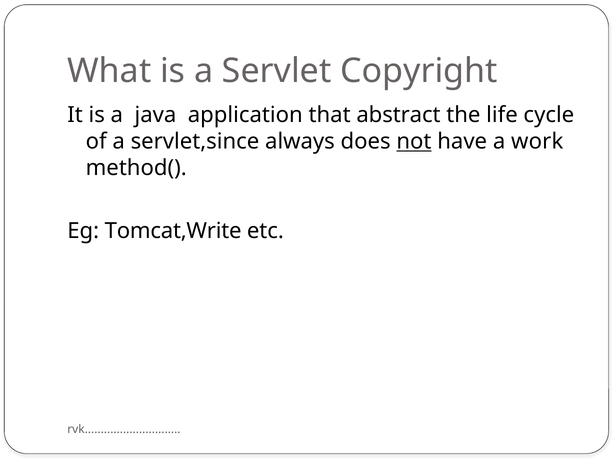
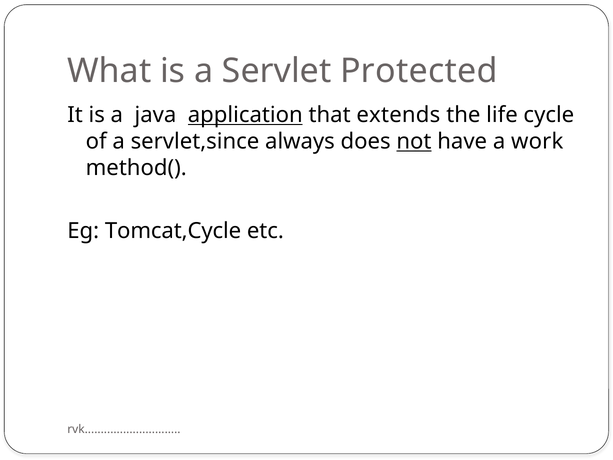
Copyright: Copyright -> Protected
application underline: none -> present
abstract: abstract -> extends
Tomcat,Write: Tomcat,Write -> Tomcat,Cycle
